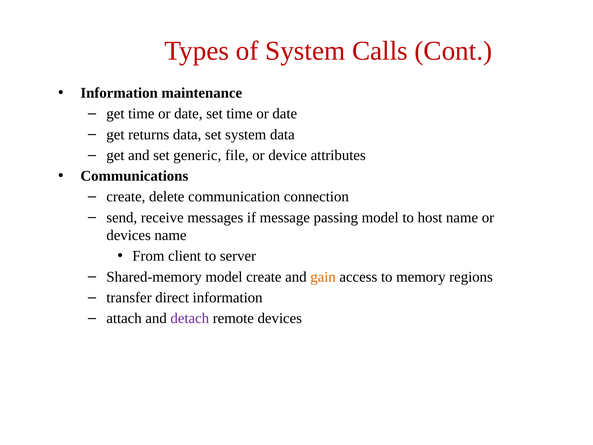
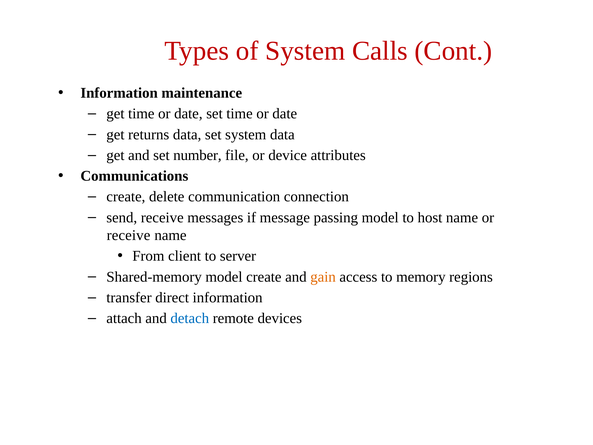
generic: generic -> number
devices at (129, 235): devices -> receive
detach colour: purple -> blue
